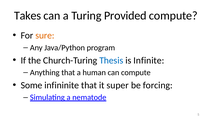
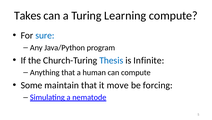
Provided: Provided -> Learning
sure colour: orange -> blue
infininite: infininite -> maintain
super: super -> move
